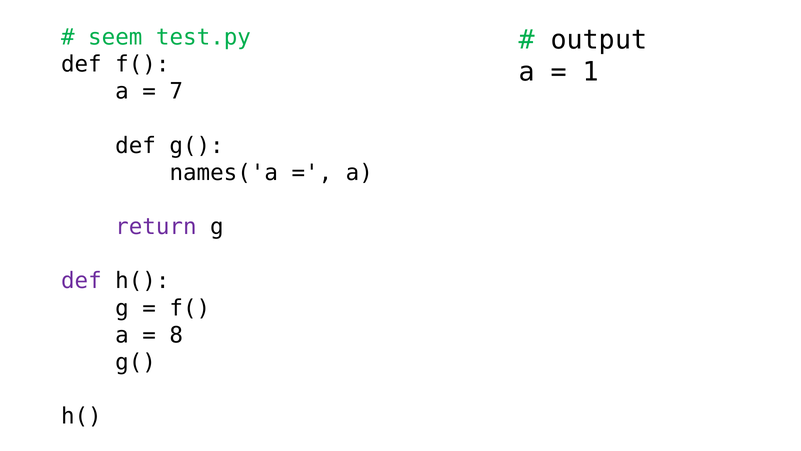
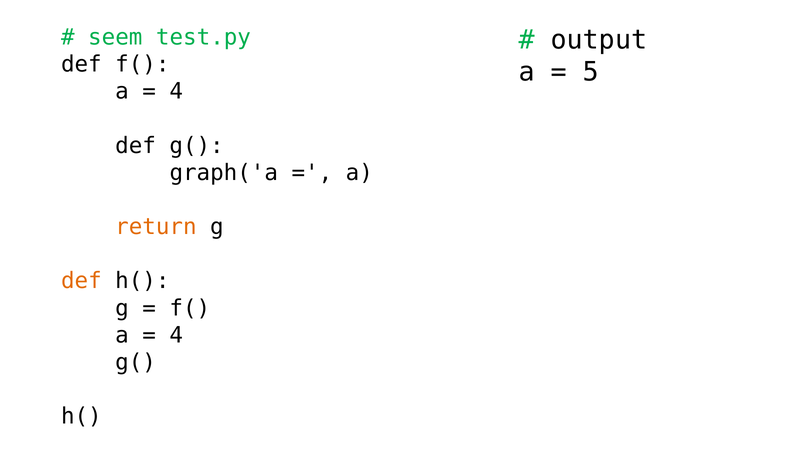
1: 1 -> 5
7 at (176, 91): 7 -> 4
names('a: names('a -> graph('a
return colour: purple -> orange
def at (81, 281) colour: purple -> orange
8 at (176, 335): 8 -> 4
